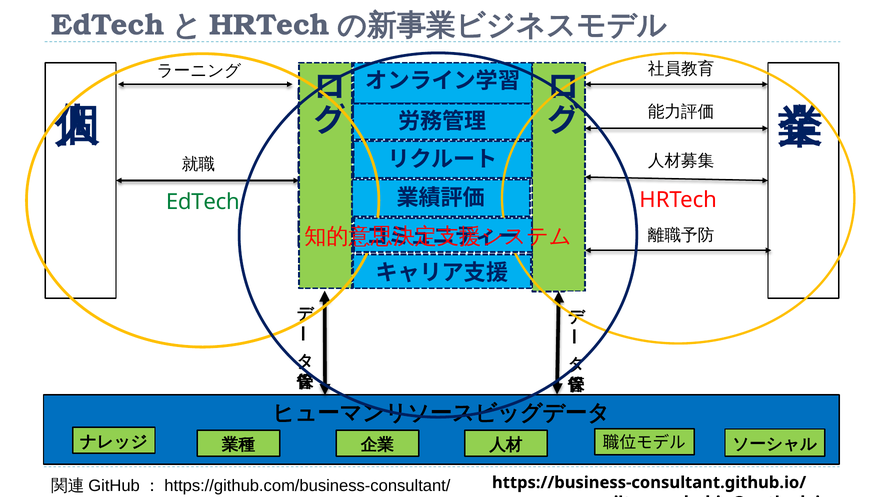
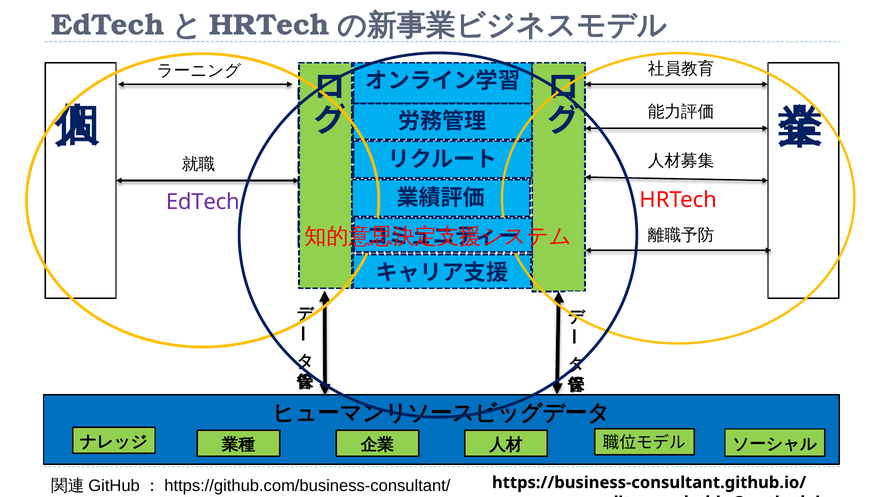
EdTech colour: green -> purple
